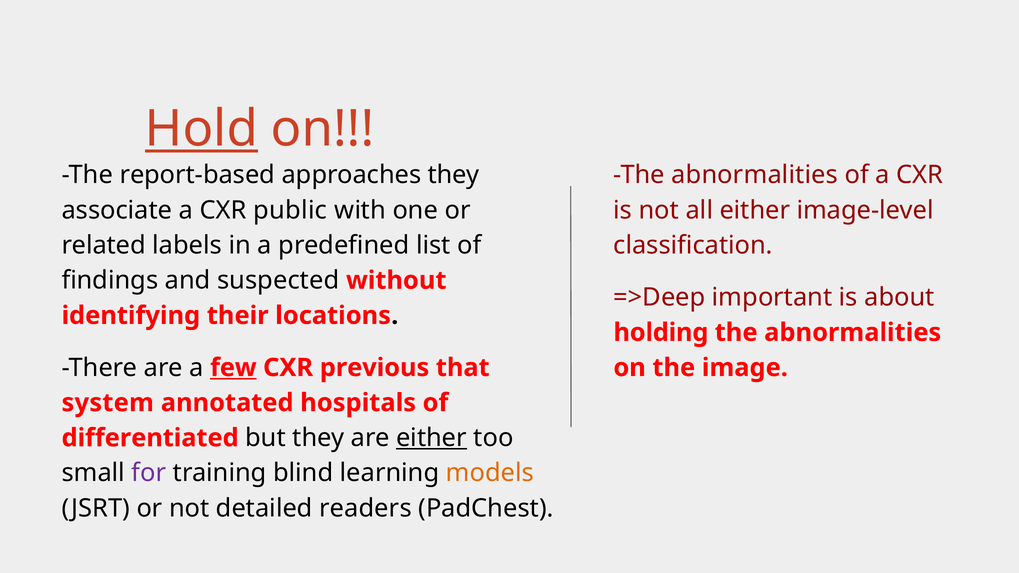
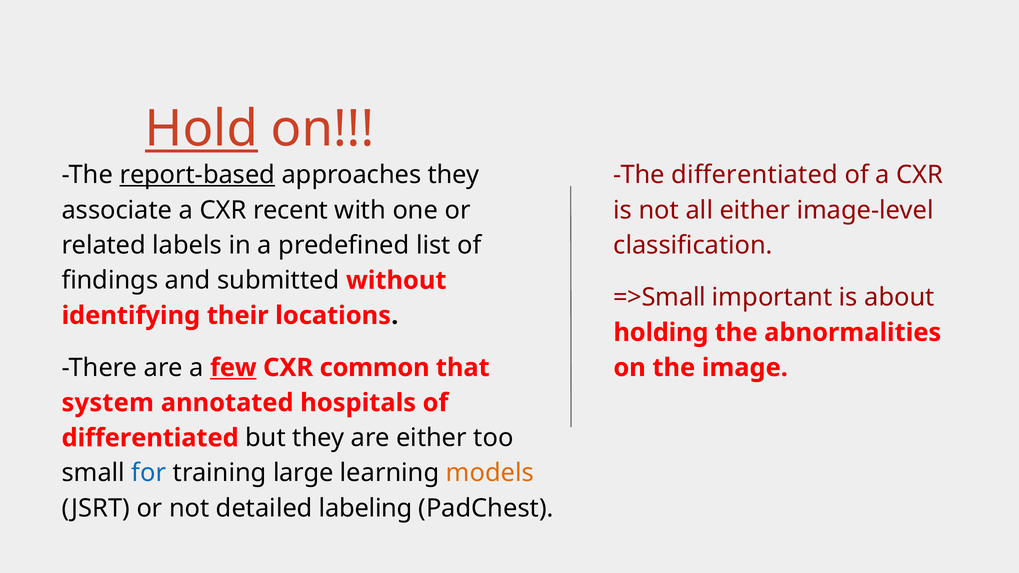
report-based underline: none -> present
abnormalities at (755, 175): abnormalities -> differentiated
public: public -> recent
suspected: suspected -> submitted
=>Deep: =>Deep -> =>Small
previous: previous -> common
either at (431, 438) underline: present -> none
for colour: purple -> blue
blind: blind -> large
readers: readers -> labeling
